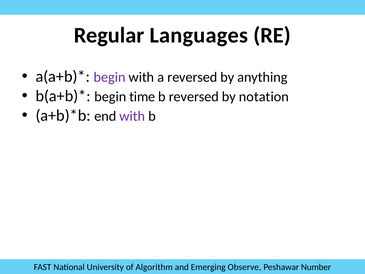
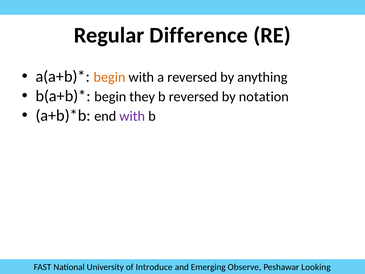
Languages: Languages -> Difference
begin at (110, 77) colour: purple -> orange
time: time -> they
Algorithm: Algorithm -> Introduce
Number: Number -> Looking
